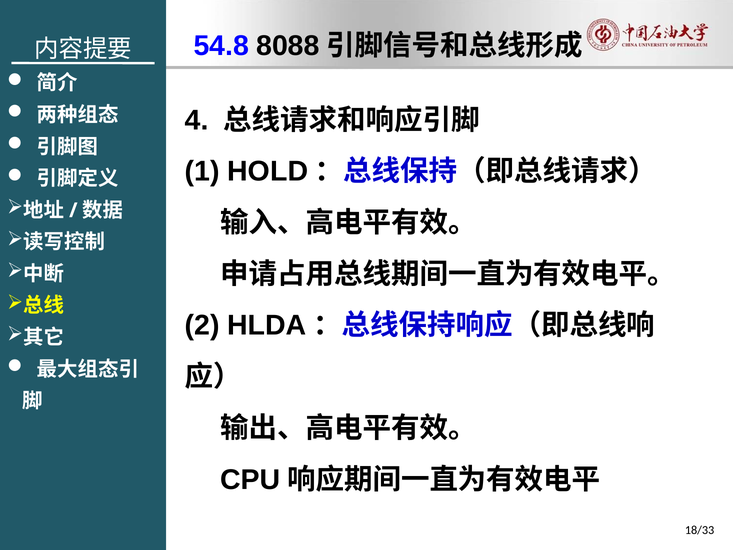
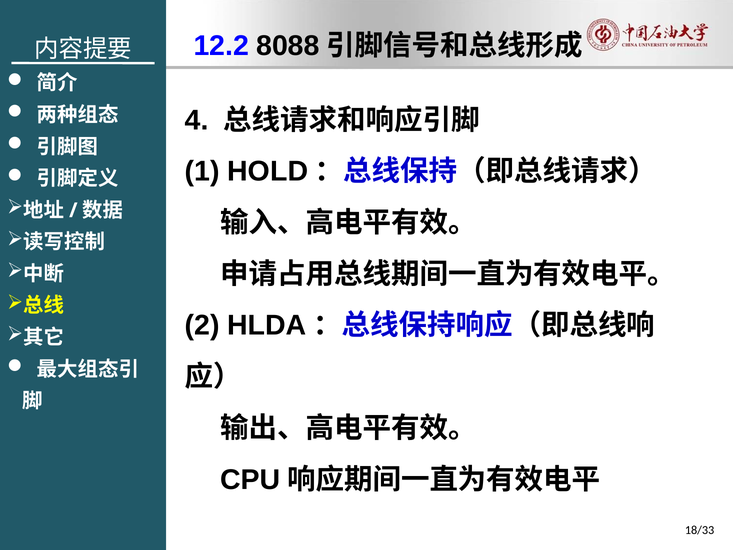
54.8: 54.8 -> 12.2
